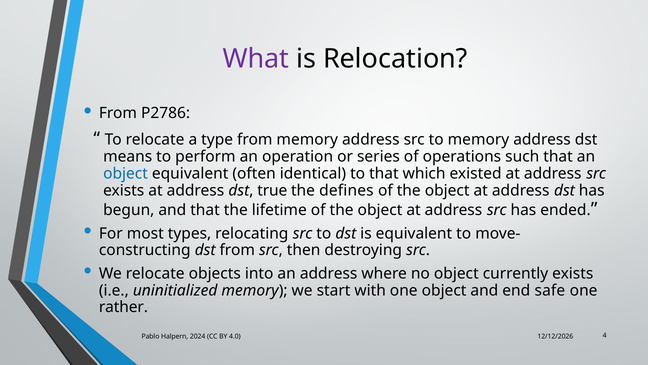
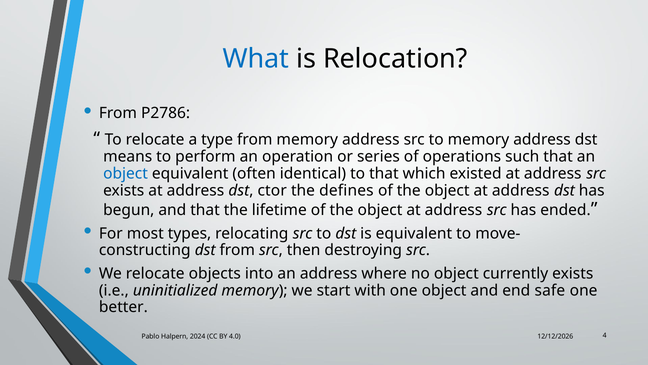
What colour: purple -> blue
true: true -> ctor
rather: rather -> better
